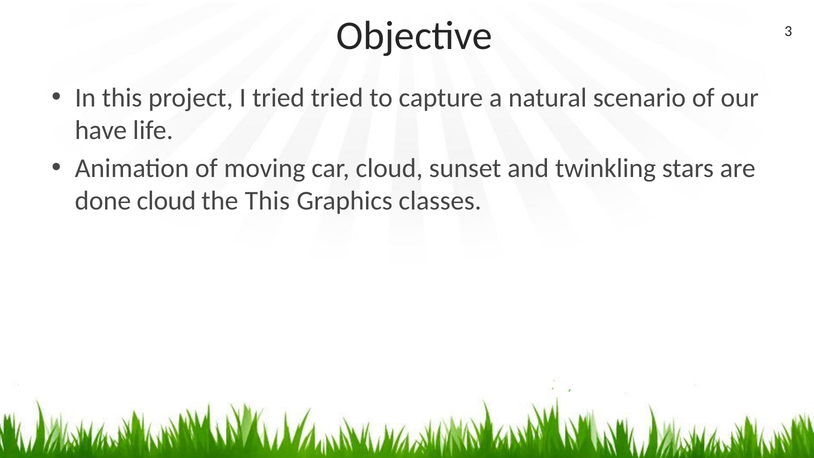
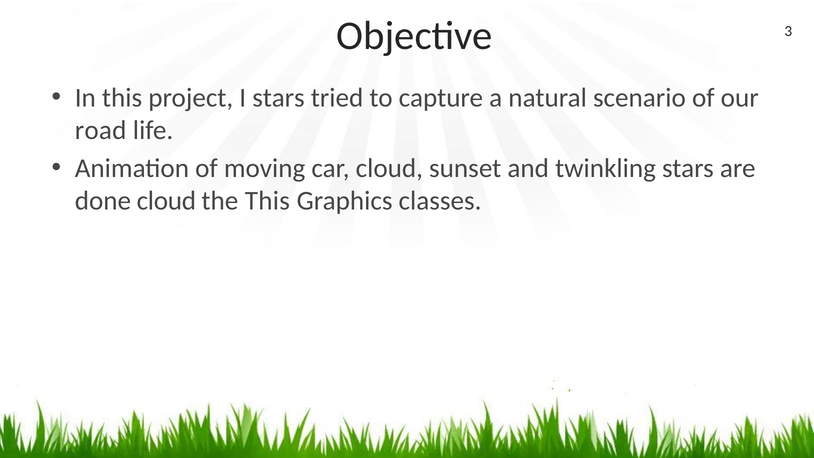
I tried: tried -> stars
have: have -> road
